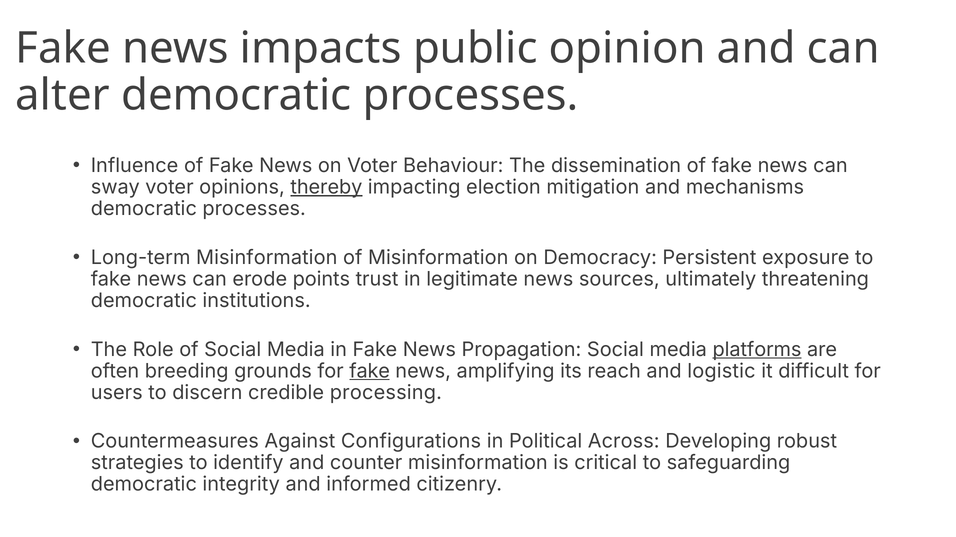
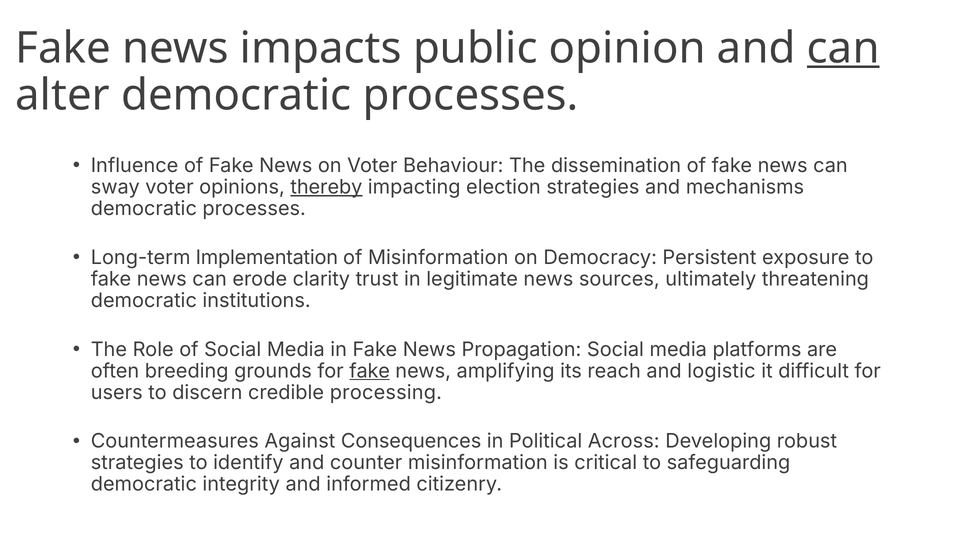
can at (843, 48) underline: none -> present
election mitigation: mitigation -> strategies
Long-term Misinformation: Misinformation -> Implementation
points: points -> clarity
platforms underline: present -> none
Configurations: Configurations -> Consequences
